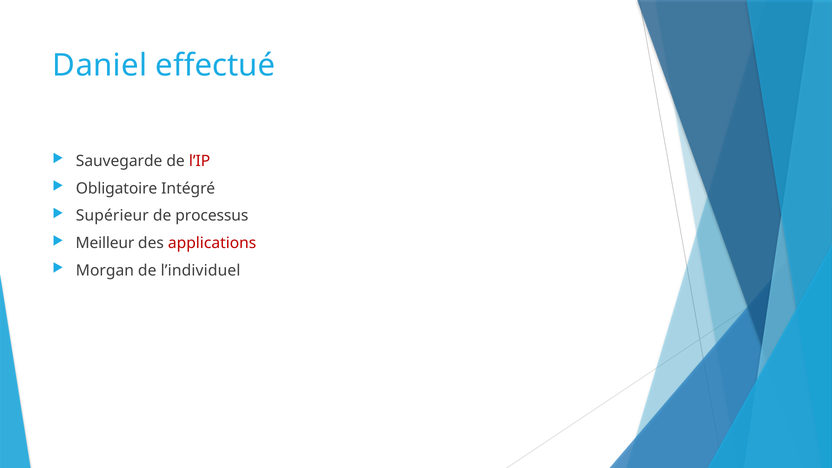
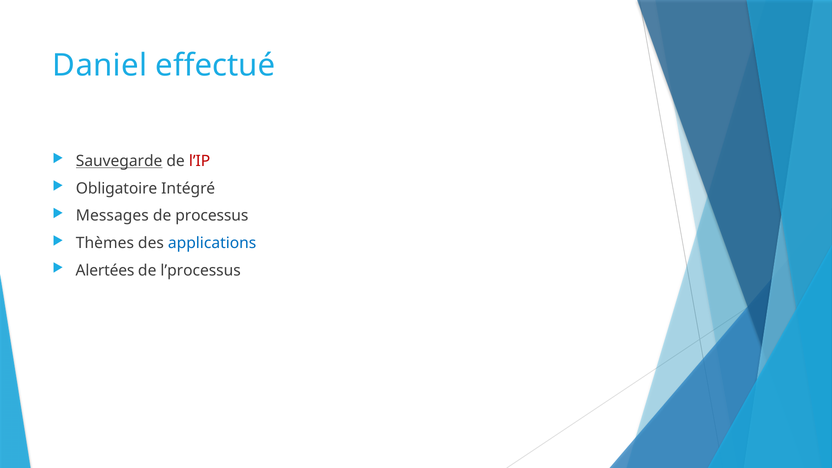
Sauvegarde underline: none -> present
Supérieur: Supérieur -> Messages
Meilleur: Meilleur -> Thèmes
applications colour: red -> blue
Morgan: Morgan -> Alertées
l’individuel: l’individuel -> l’processus
